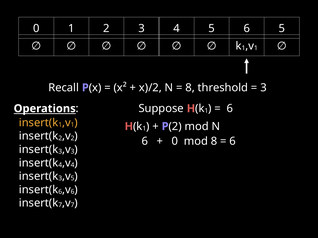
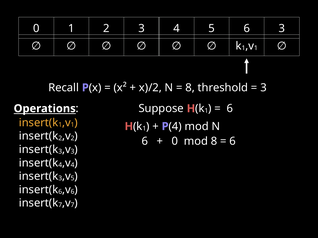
6 5: 5 -> 3
2 at (175, 127): 2 -> 4
